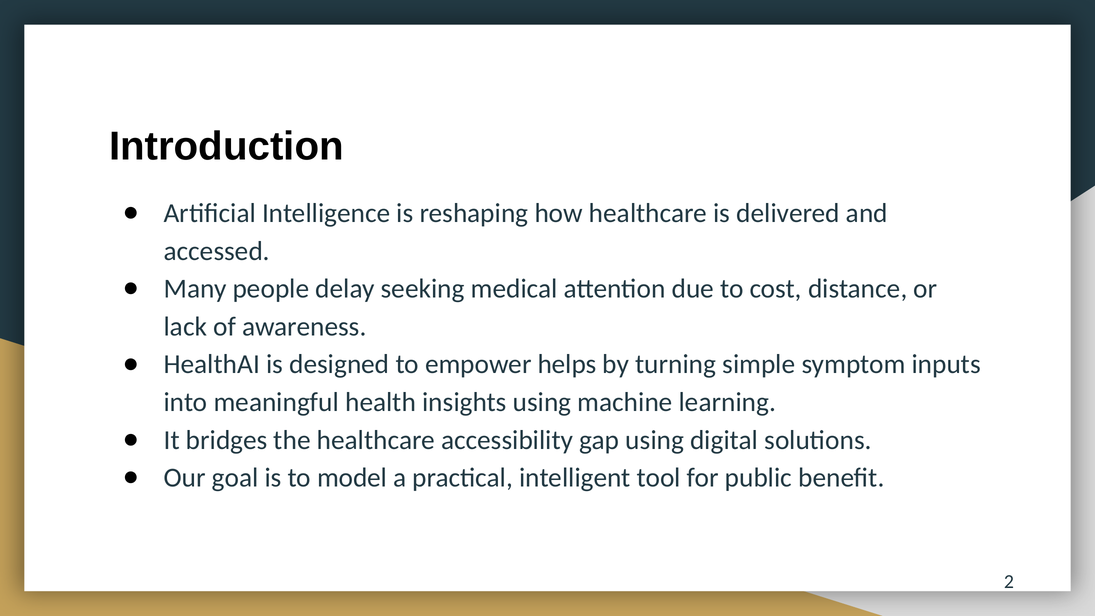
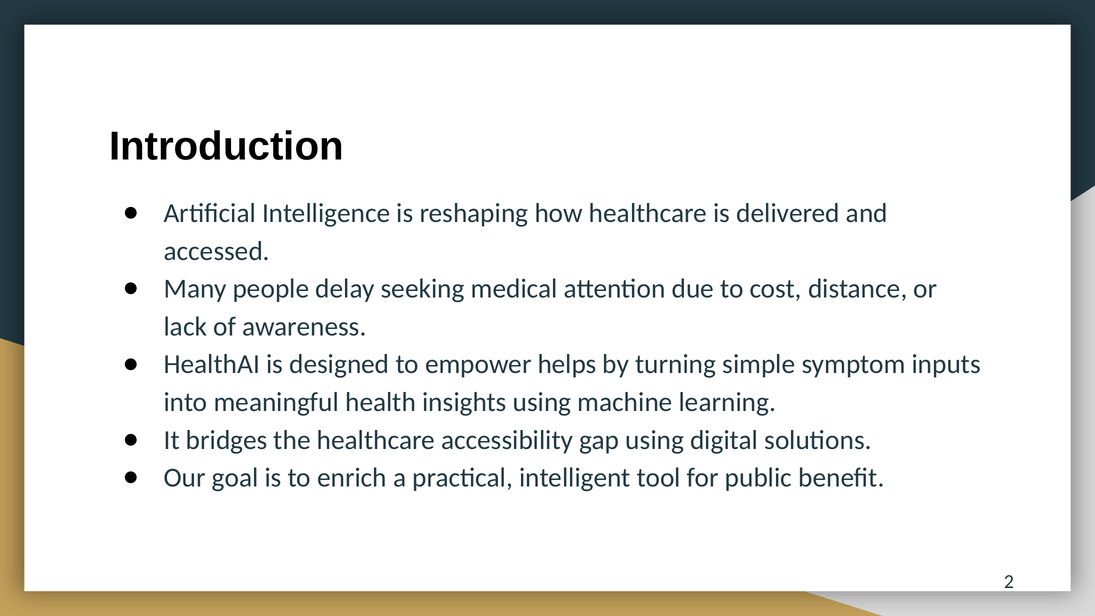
model: model -> enrich
